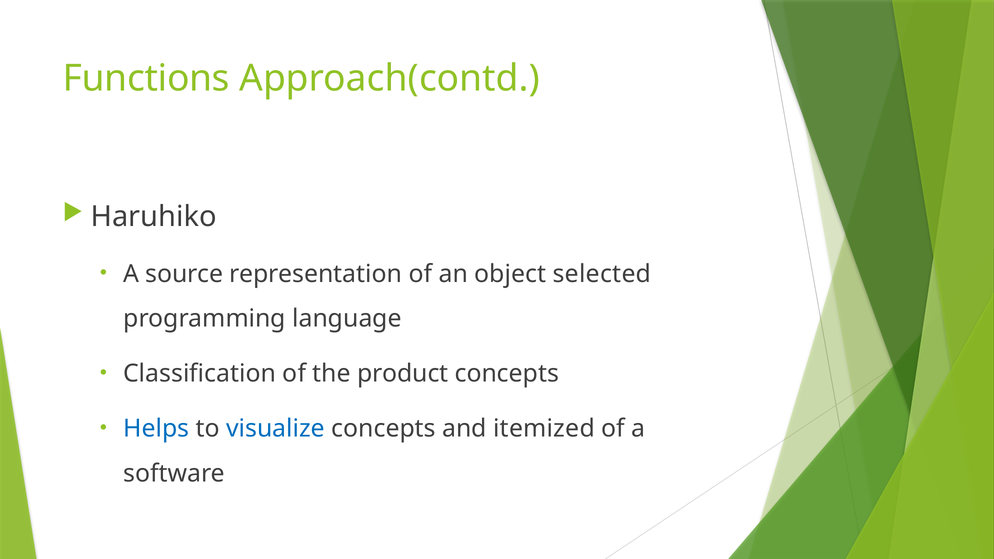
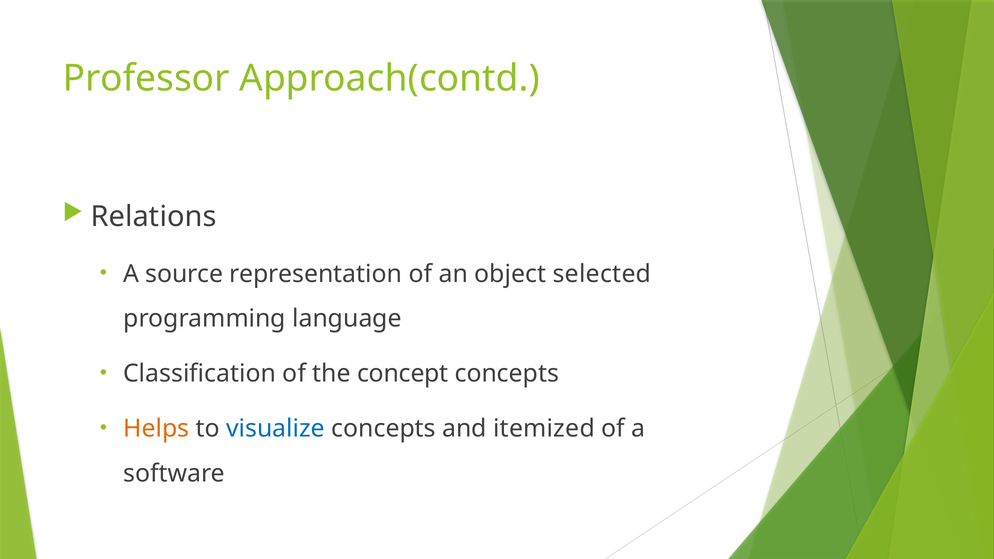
Functions: Functions -> Professor
Haruhiko: Haruhiko -> Relations
product: product -> concept
Helps colour: blue -> orange
